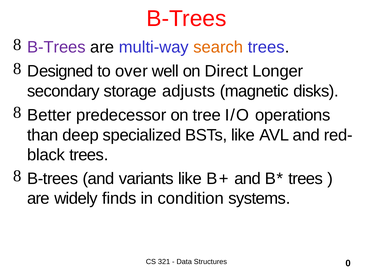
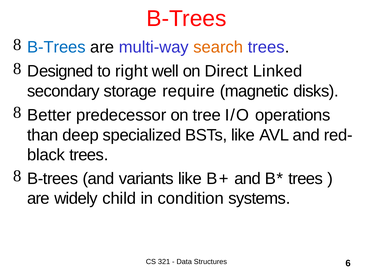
B-Trees at (56, 47) colour: purple -> blue
over: over -> right
Longer: Longer -> Linked
adjusts: adjusts -> require
finds: finds -> child
0: 0 -> 6
